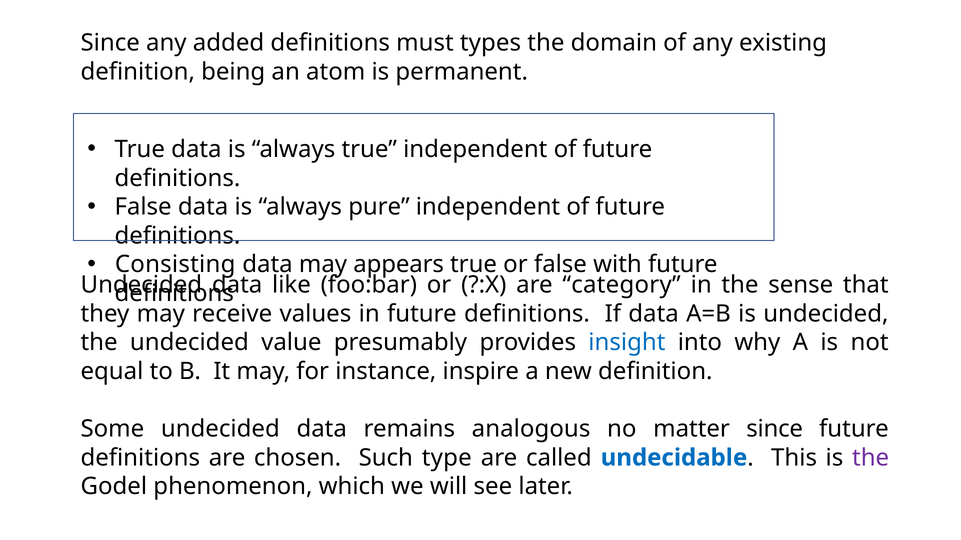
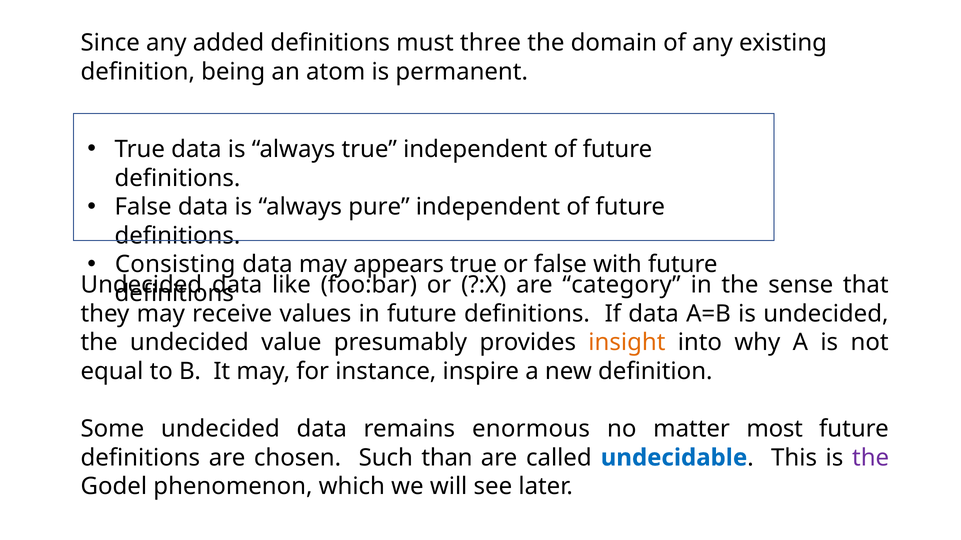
types: types -> three
insight colour: blue -> orange
analogous: analogous -> enormous
matter since: since -> most
type: type -> than
